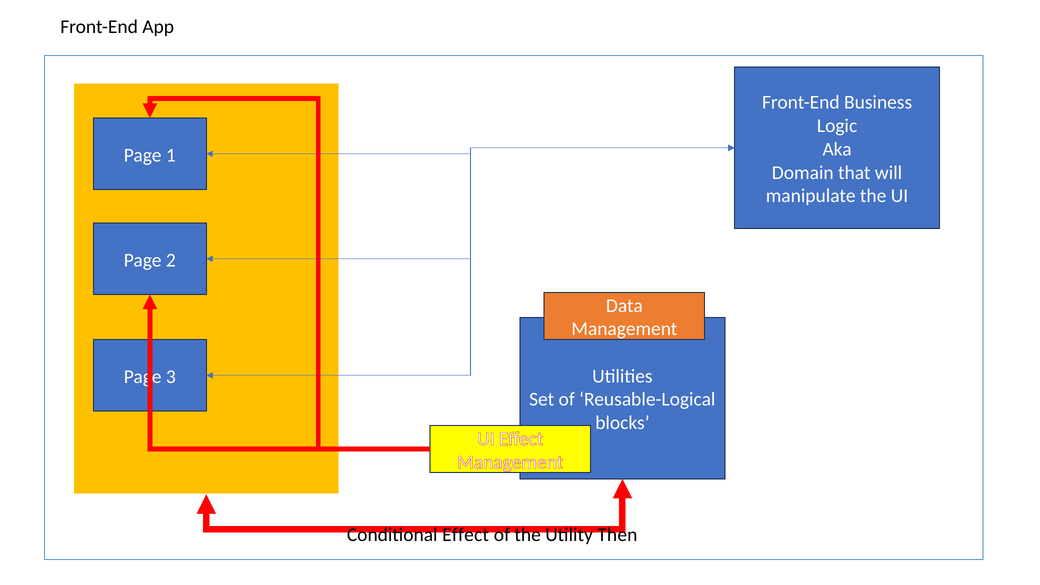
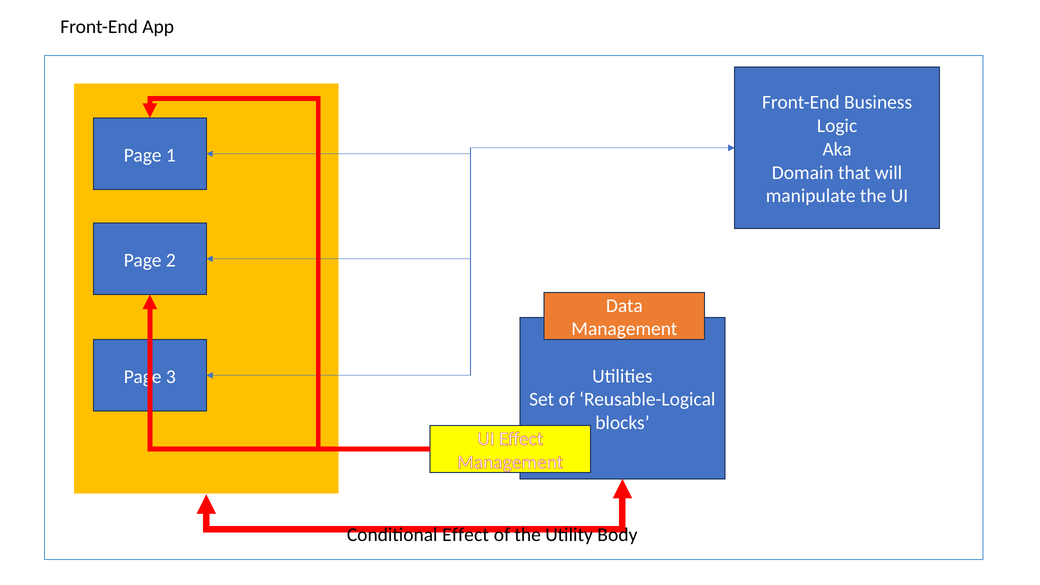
Then: Then -> Body
